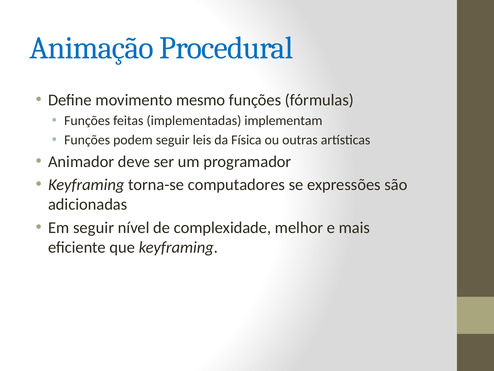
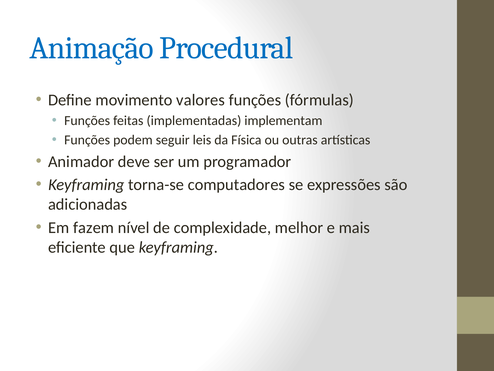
mesmo: mesmo -> valores
Em seguir: seguir -> fazem
